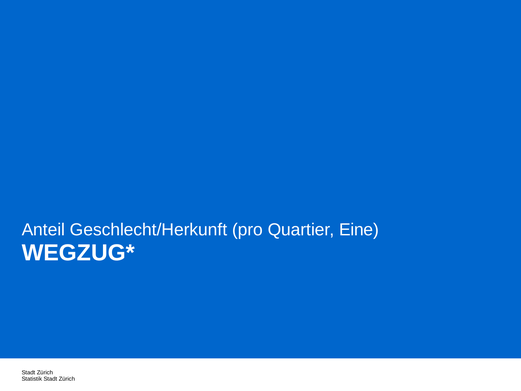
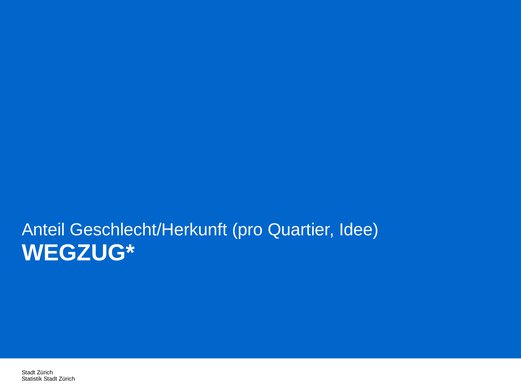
Eine: Eine -> Idee
